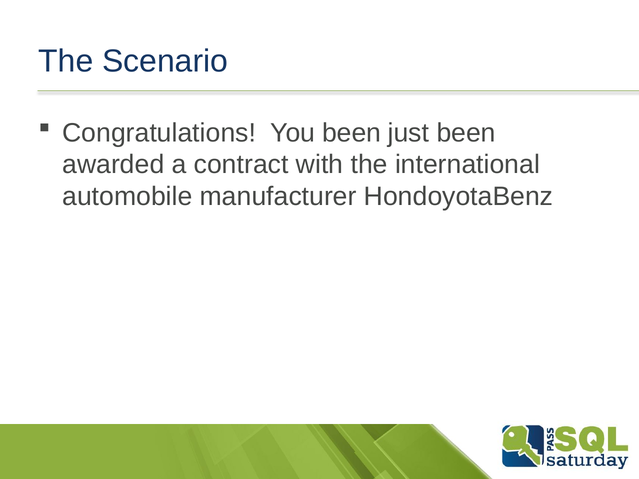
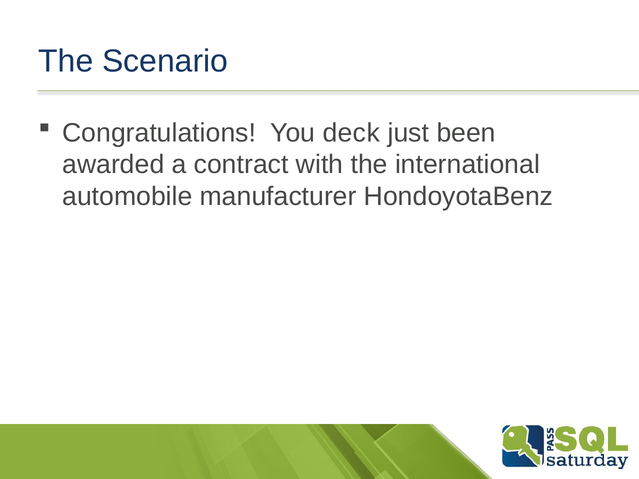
You been: been -> deck
